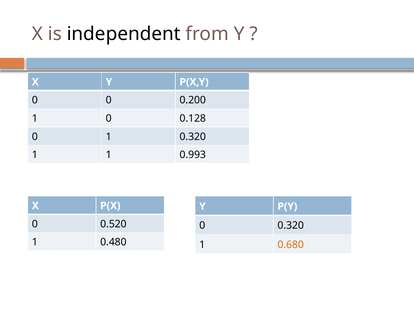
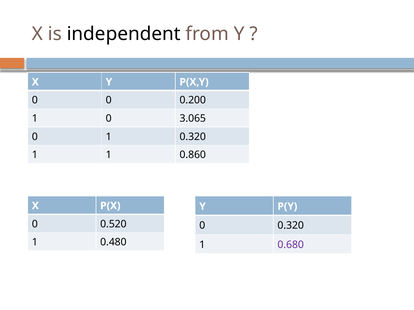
0.128: 0.128 -> 3.065
0.993: 0.993 -> 0.860
0.680 colour: orange -> purple
